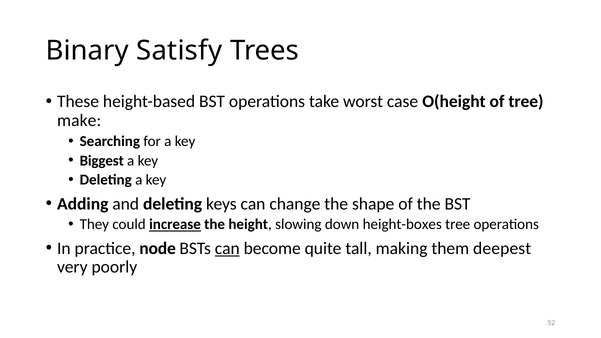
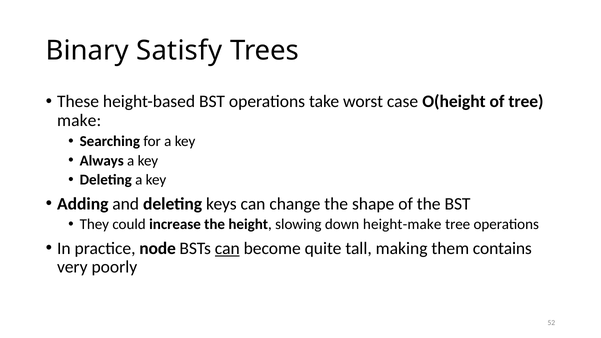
Biggest: Biggest -> Always
increase underline: present -> none
height-boxes: height-boxes -> height-make
deepest: deepest -> contains
